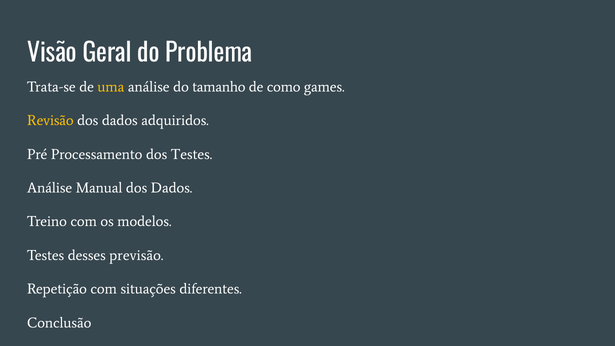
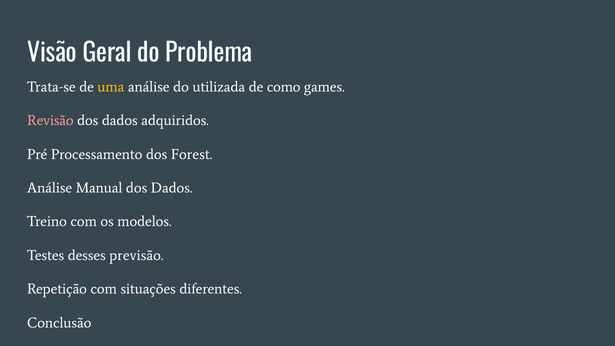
tamanho: tamanho -> utilizada
Revisão colour: yellow -> pink
dos Testes: Testes -> Forest
